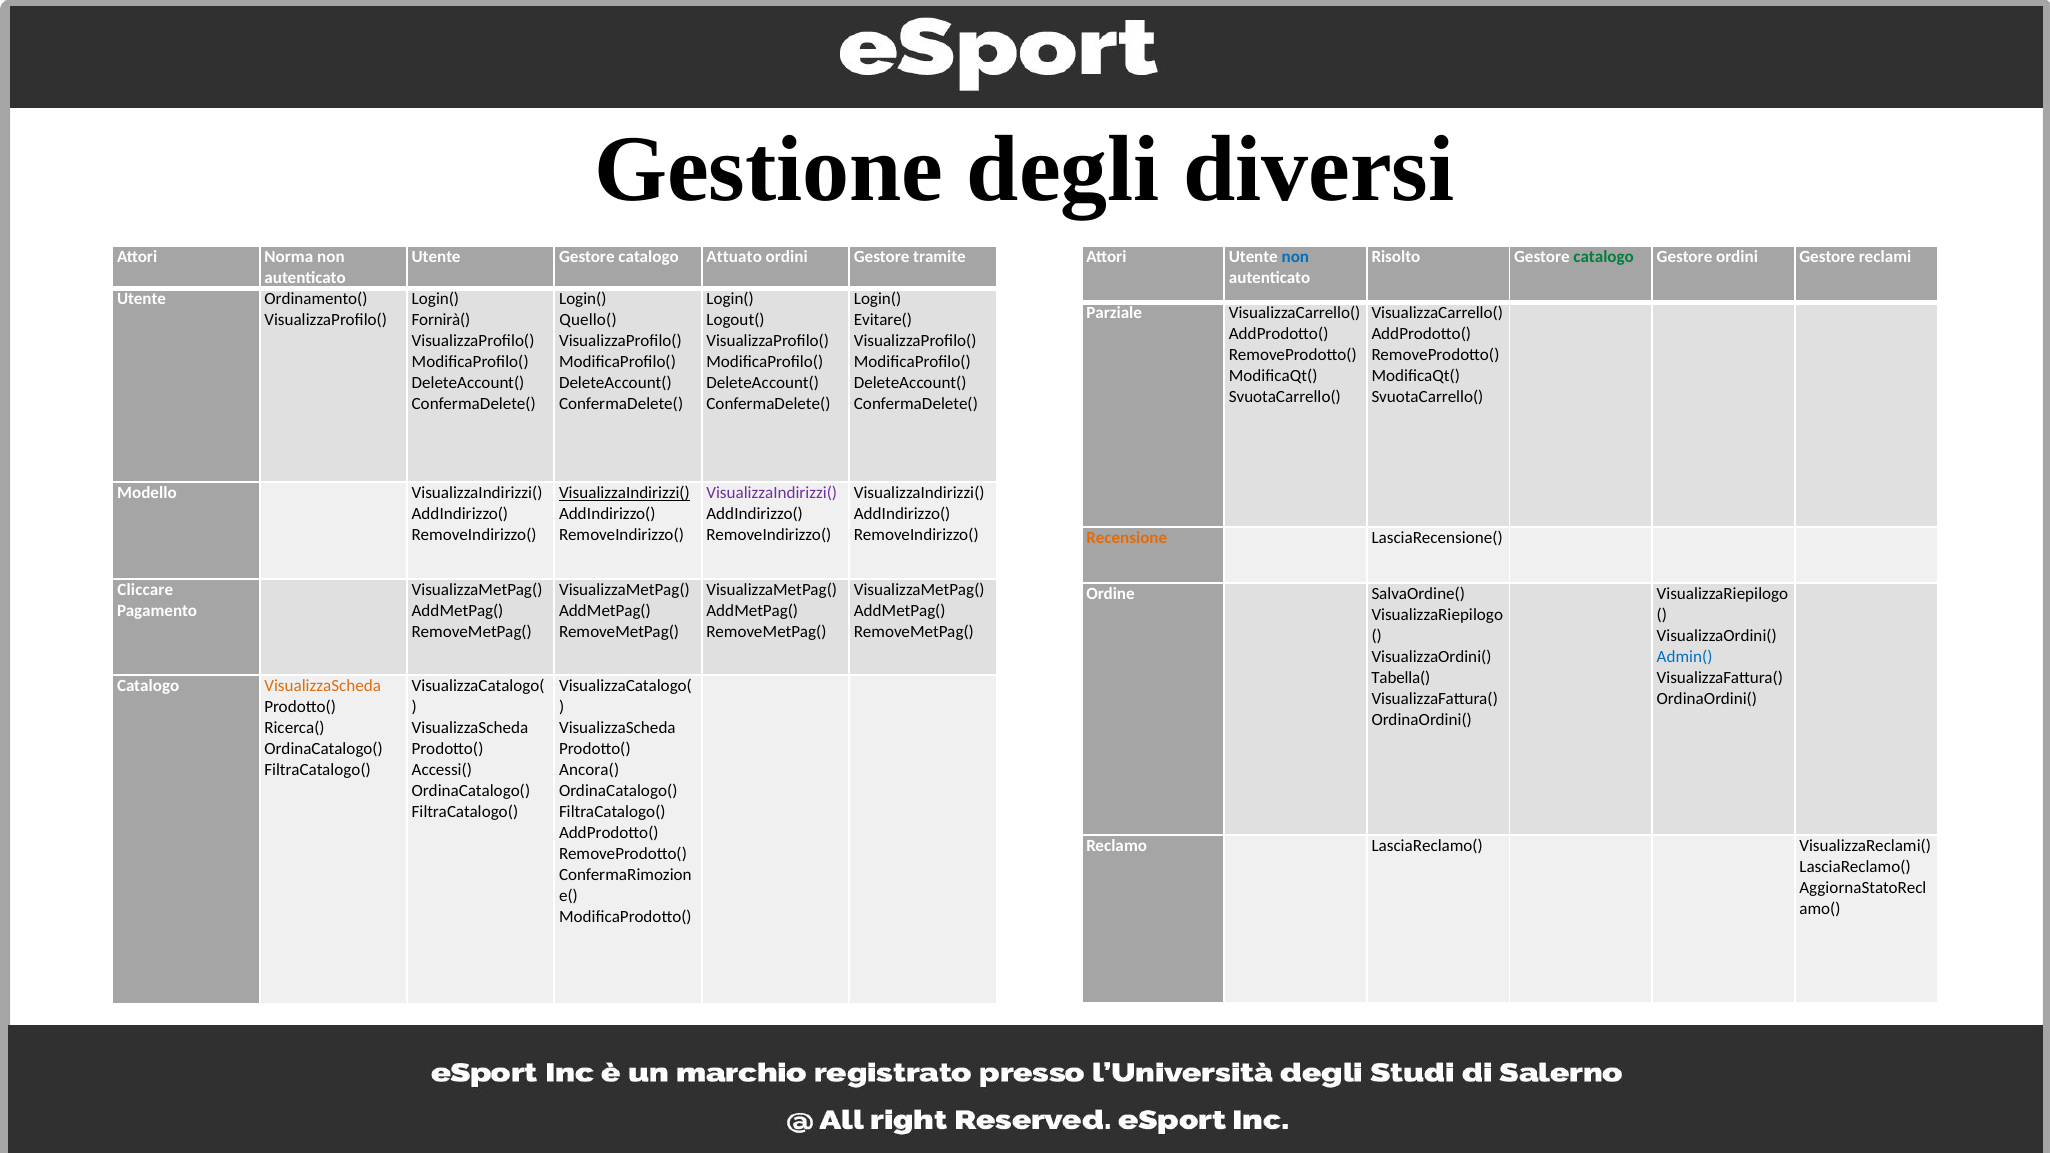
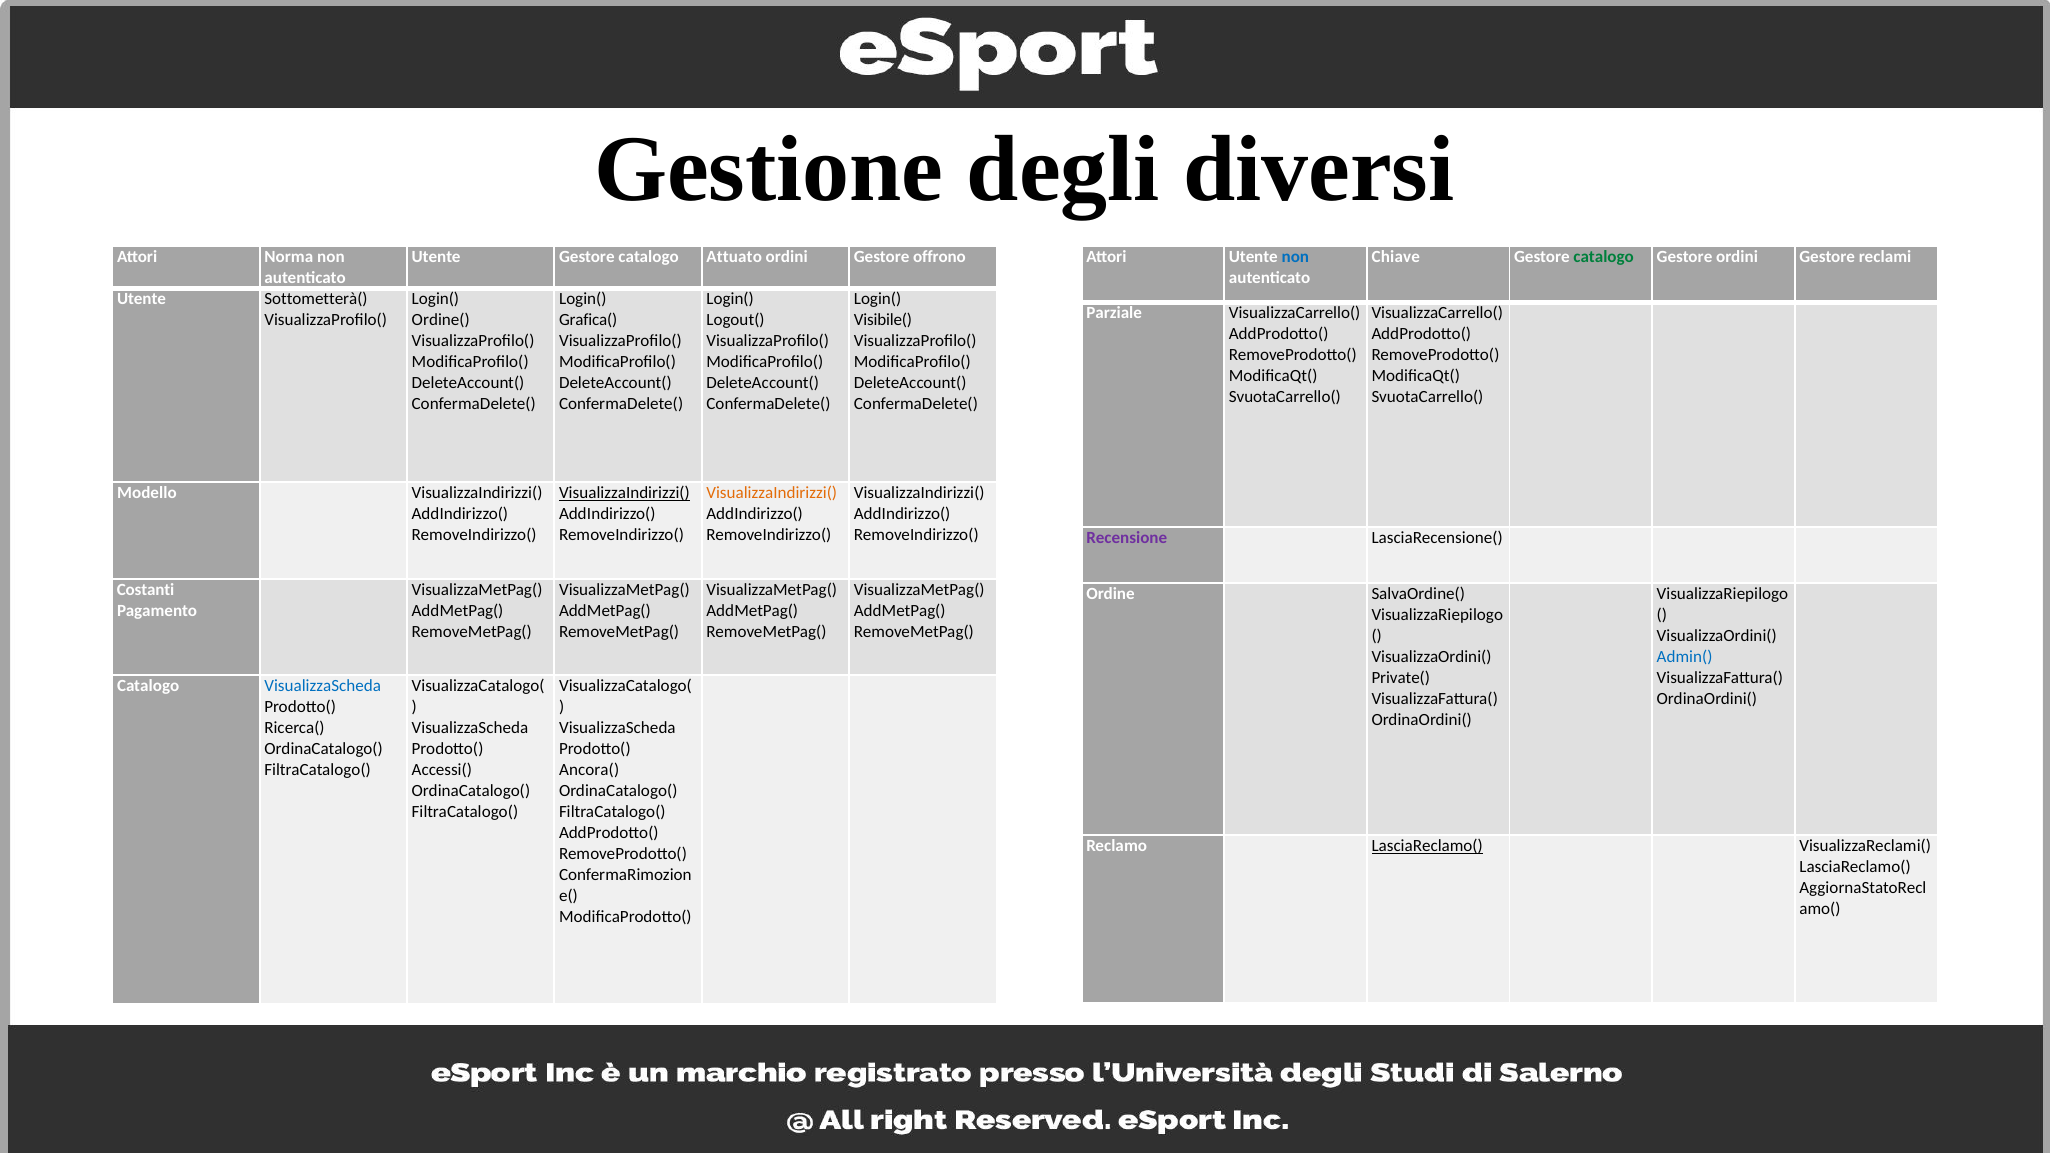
tramite: tramite -> offrono
Risolto: Risolto -> Chiave
Ordinamento(: Ordinamento( -> Sottometterà(
Fornirà(: Fornirà( -> Ordine(
Quello(: Quello( -> Grafica(
Evitare(: Evitare( -> Visibile(
VisualizzaIndirizzi( at (772, 493) colour: purple -> orange
Recensione colour: orange -> purple
Cliccare: Cliccare -> Costanti
Tabella(: Tabella( -> Private(
VisualizzaScheda at (323, 686) colour: orange -> blue
LasciaReclamo( at (1427, 846) underline: none -> present
